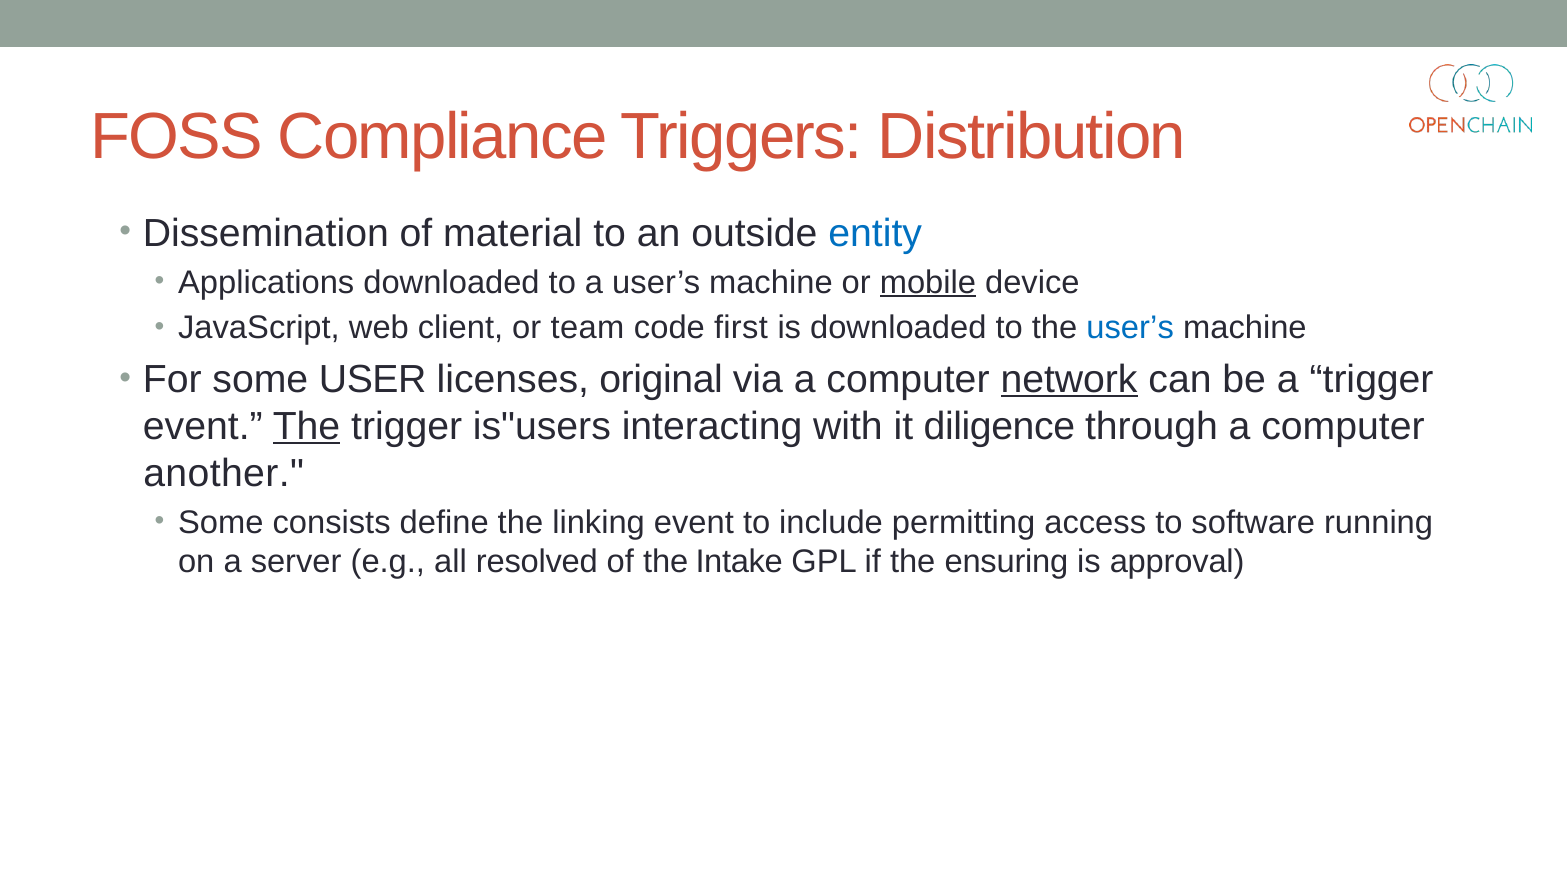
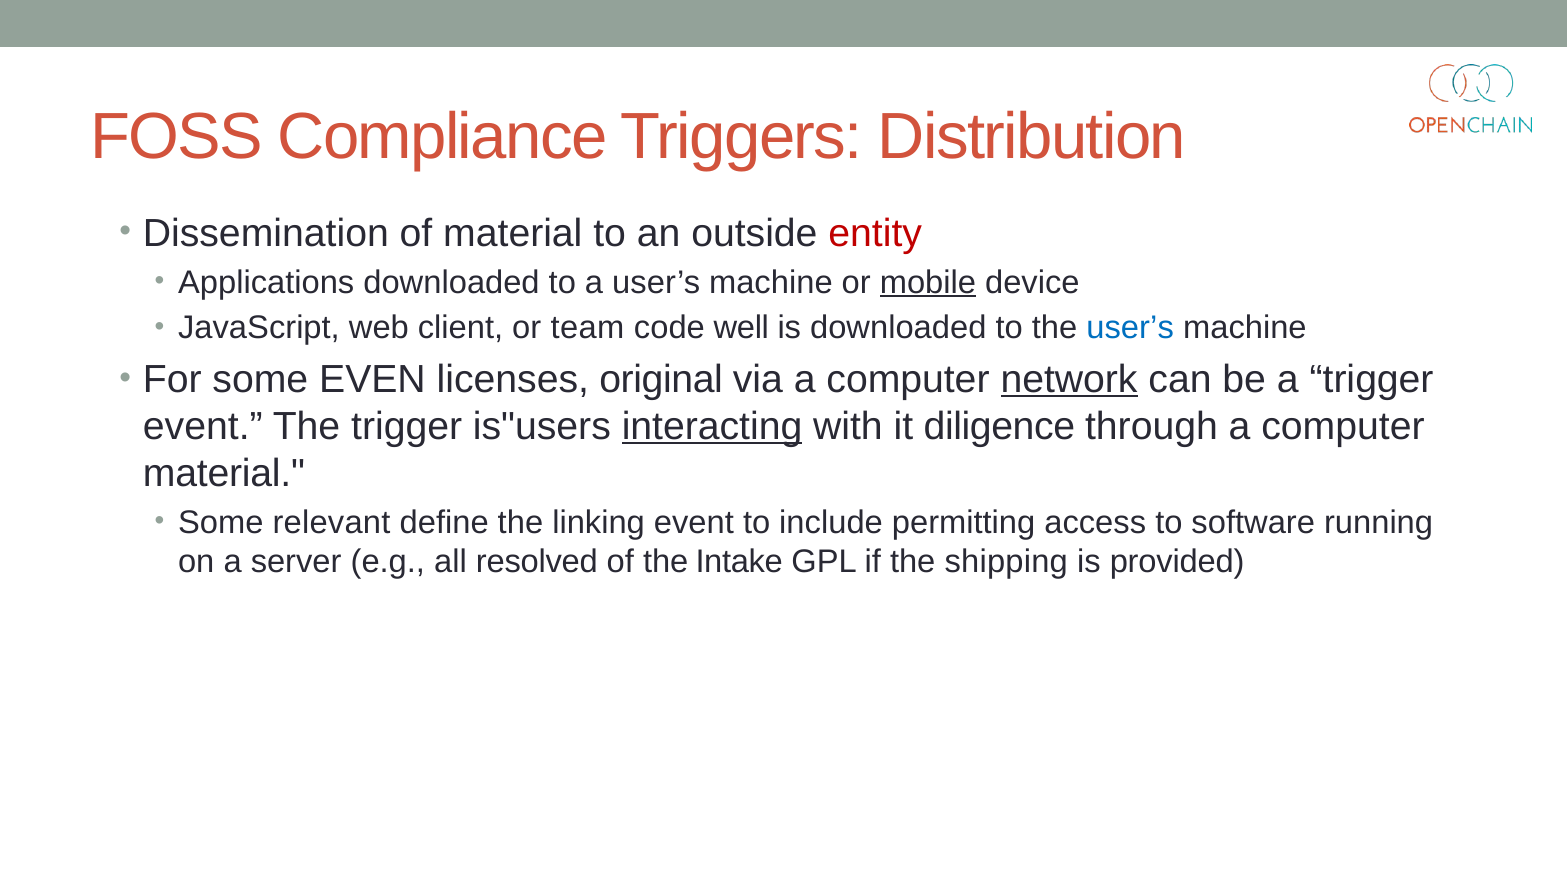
entity colour: blue -> red
first: first -> well
USER: USER -> EVEN
The at (307, 427) underline: present -> none
interacting underline: none -> present
another at (224, 474): another -> material
consists: consists -> relevant
ensuring: ensuring -> shipping
approval: approval -> provided
